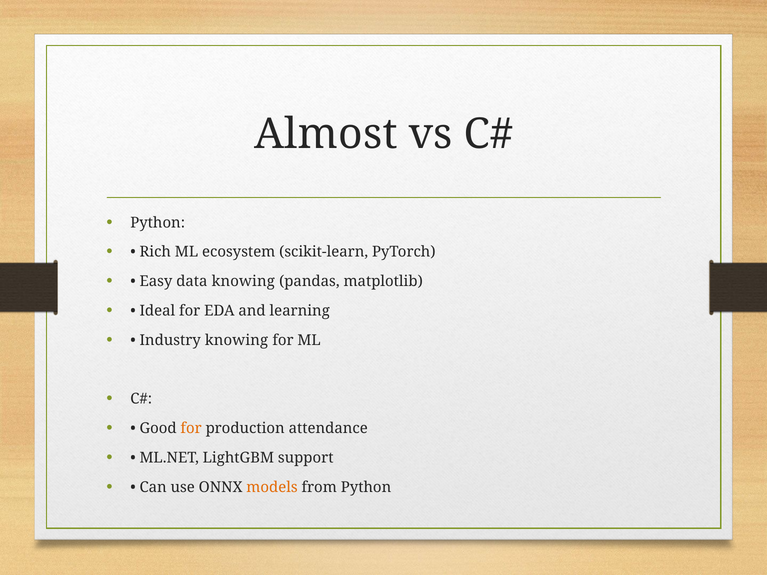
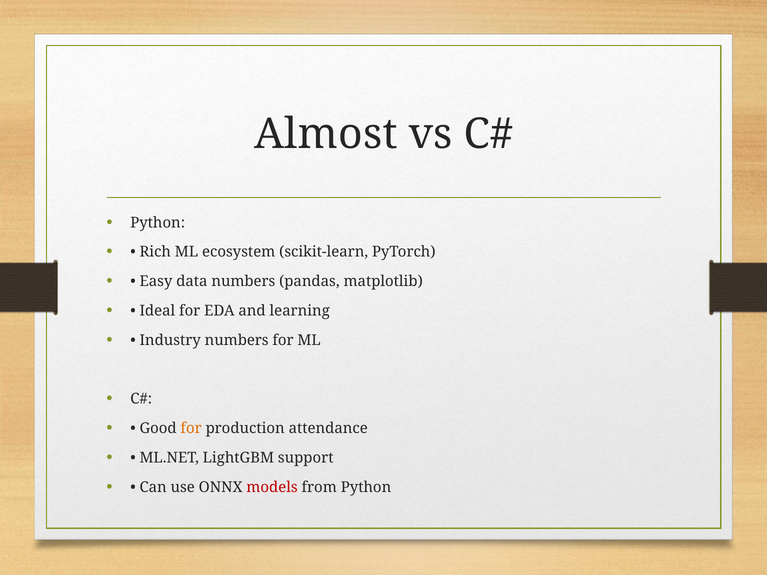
data knowing: knowing -> numbers
Industry knowing: knowing -> numbers
models colour: orange -> red
